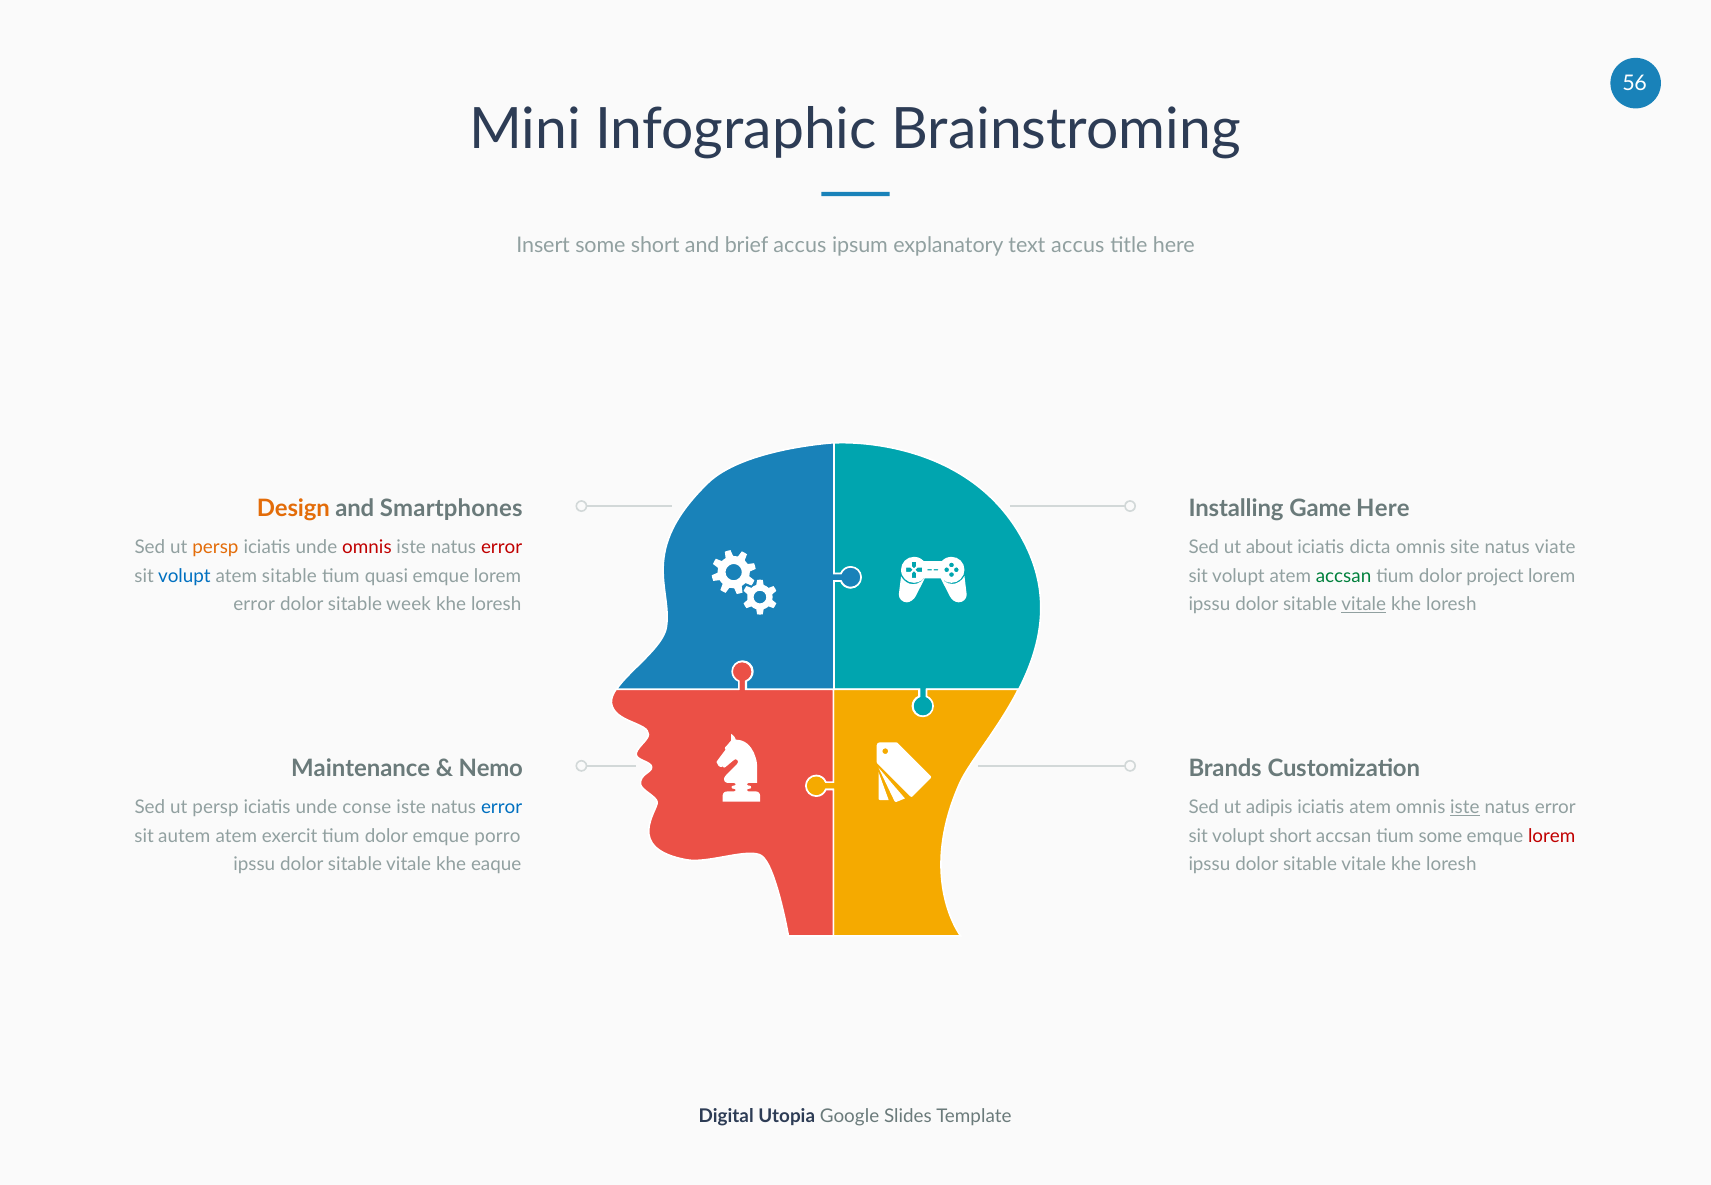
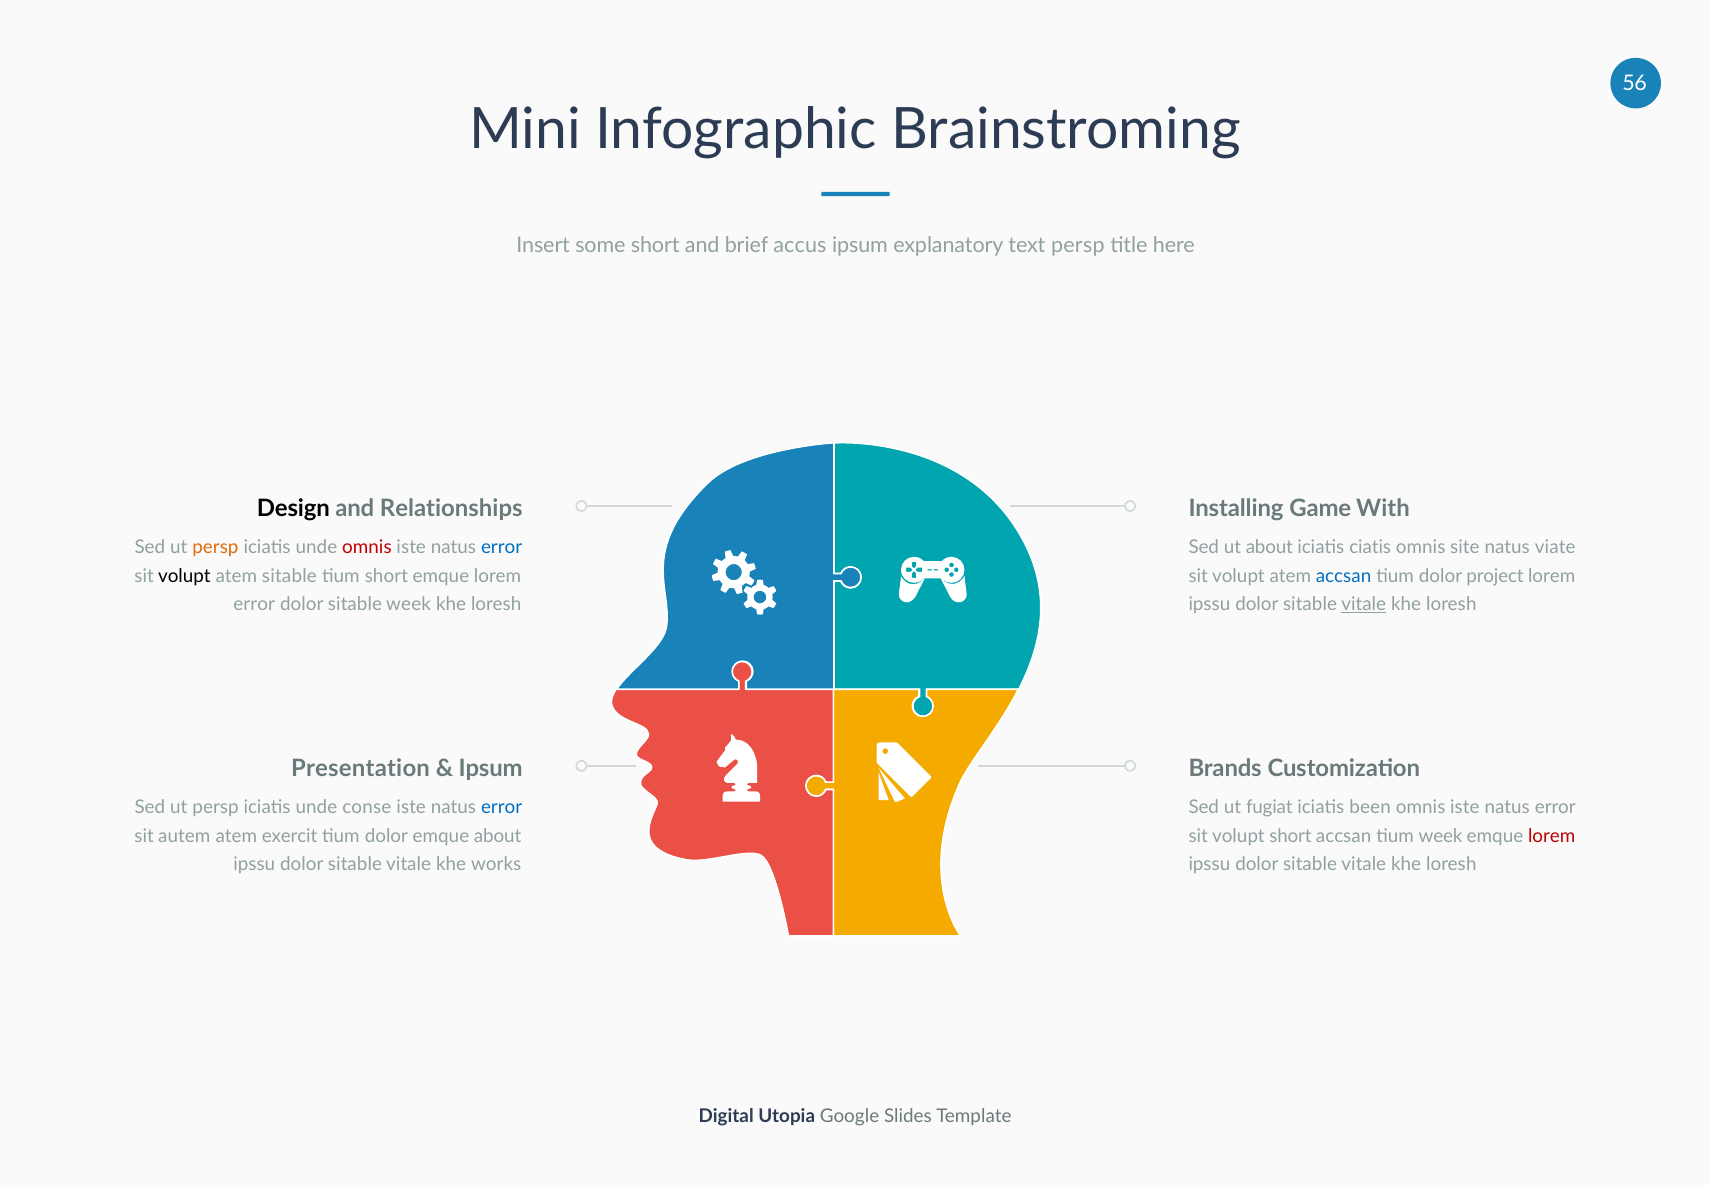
text accus: accus -> persp
Design colour: orange -> black
Smartphones: Smartphones -> Relationships
Game Here: Here -> With
error at (502, 547) colour: red -> blue
dicta: dicta -> ciatis
volupt at (184, 576) colour: blue -> black
tium quasi: quasi -> short
accsan at (1344, 576) colour: green -> blue
Maintenance: Maintenance -> Presentation
Nemo at (491, 768): Nemo -> Ipsum
adipis: adipis -> fugiat
iciatis atem: atem -> been
iste at (1465, 807) underline: present -> none
emque porro: porro -> about
tium some: some -> week
eaque: eaque -> works
